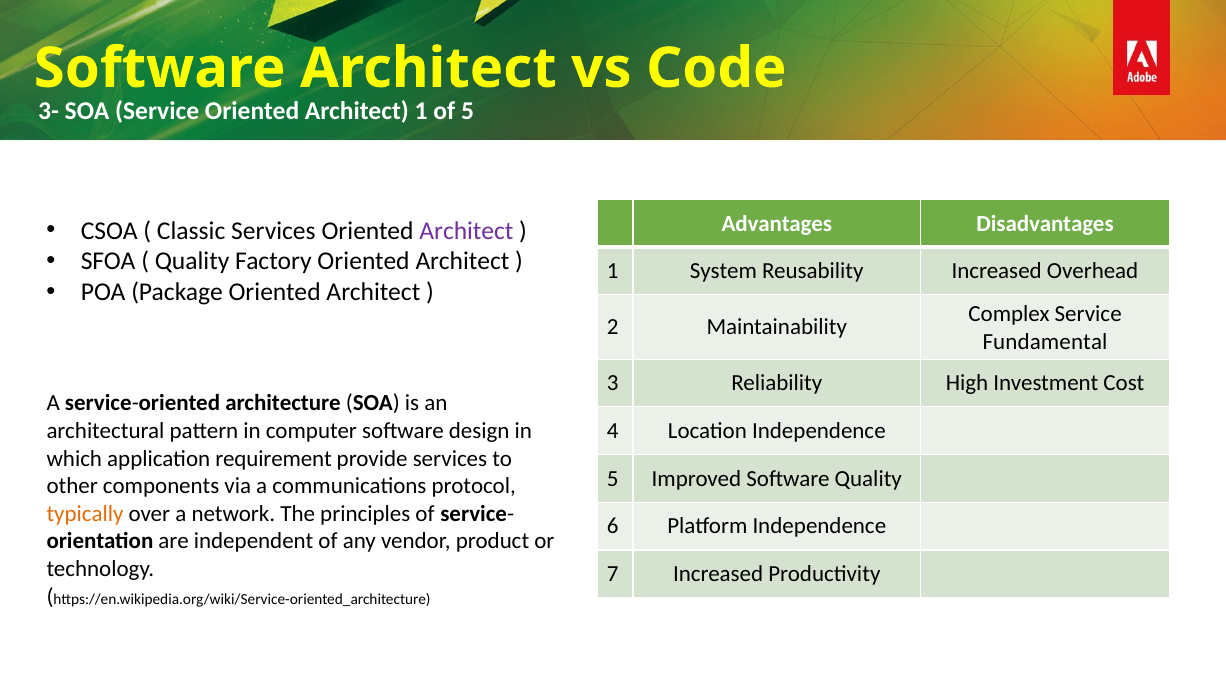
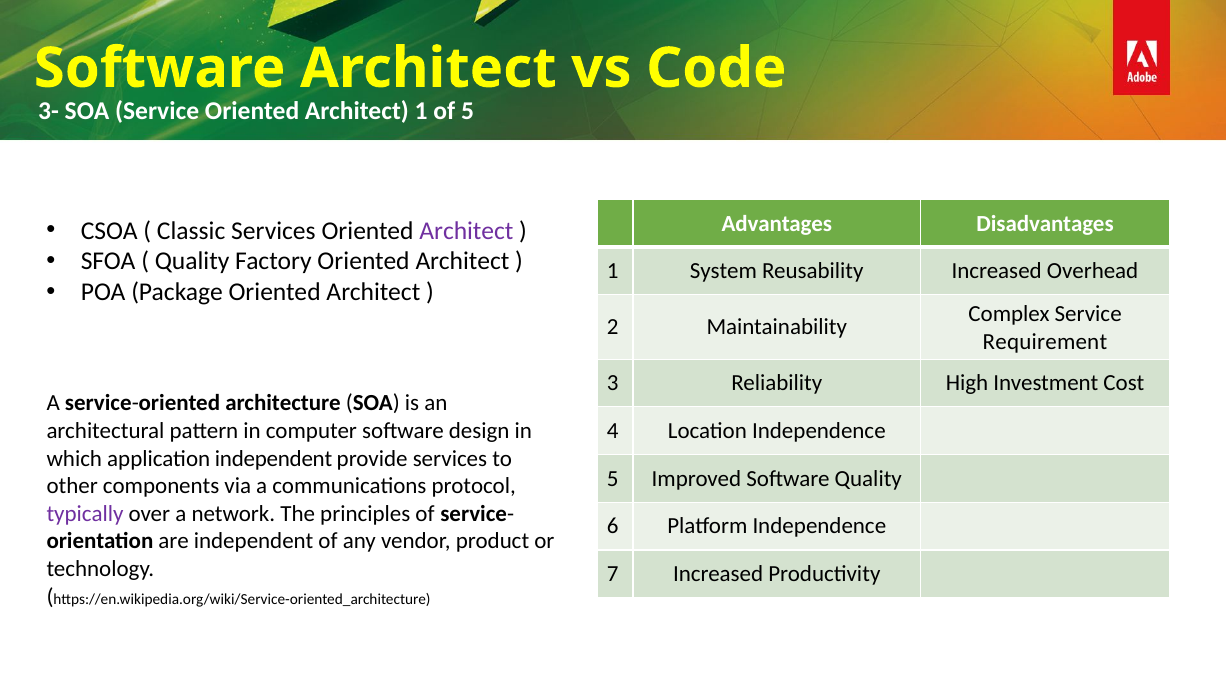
Fundamental: Fundamental -> Requirement
application requirement: requirement -> independent
typically colour: orange -> purple
